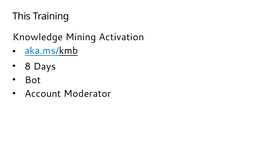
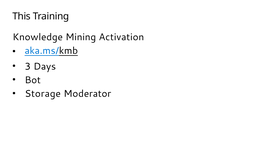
8: 8 -> 3
Account: Account -> Storage
